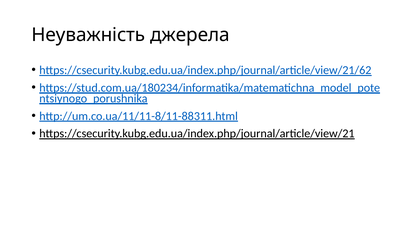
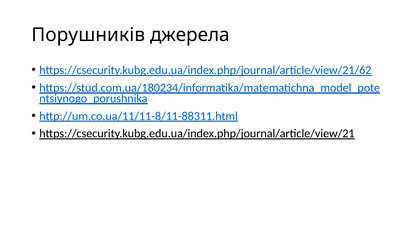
Неуважність: Неуважність -> Порушників
